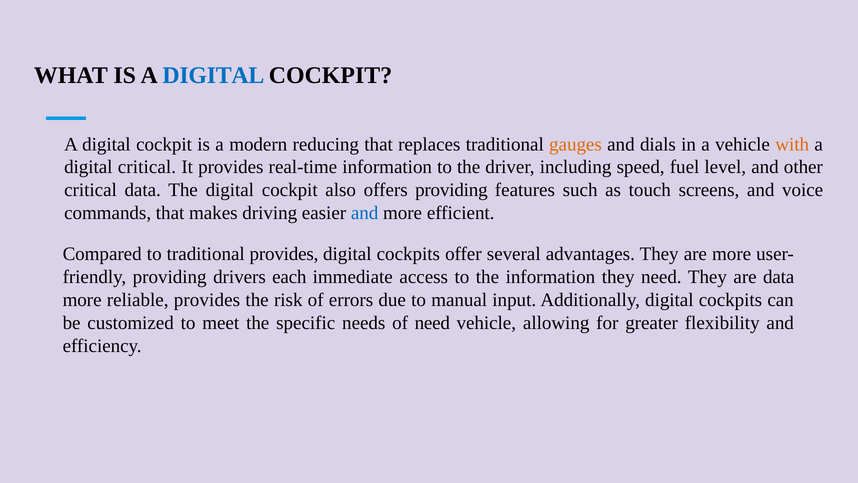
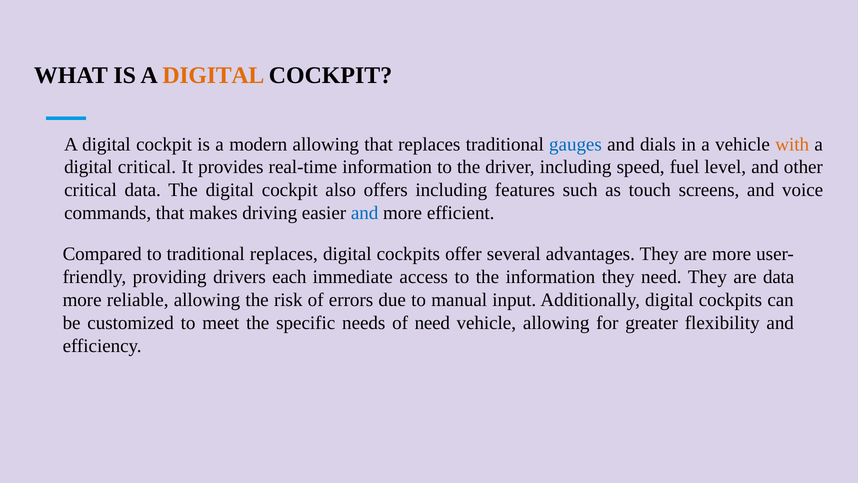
DIGITAL at (213, 75) colour: blue -> orange
modern reducing: reducing -> allowing
gauges colour: orange -> blue
offers providing: providing -> including
traditional provides: provides -> replaces
reliable provides: provides -> allowing
